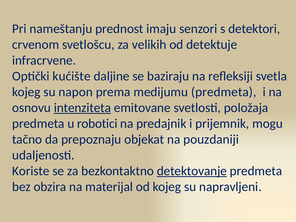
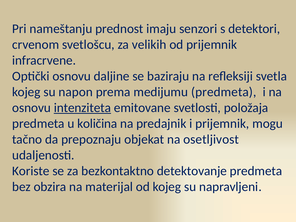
od detektuje: detektuje -> prijemnik
Optički kućište: kućište -> osnovu
robotici: robotici -> količina
pouzdaniji: pouzdaniji -> osetljivost
detektovanje underline: present -> none
